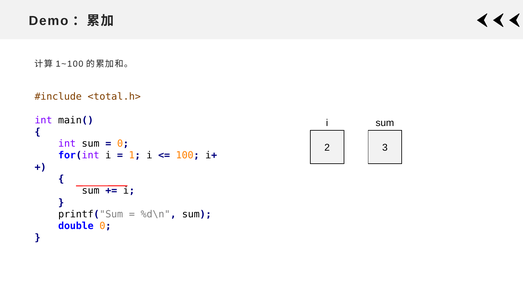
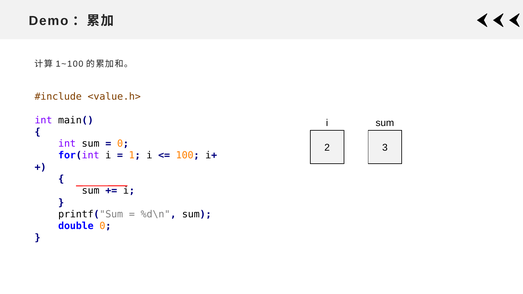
<total.h>: <total.h> -> <value.h>
